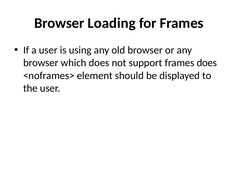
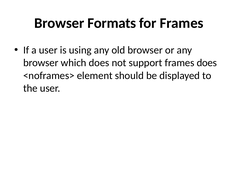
Loading: Loading -> Formats
